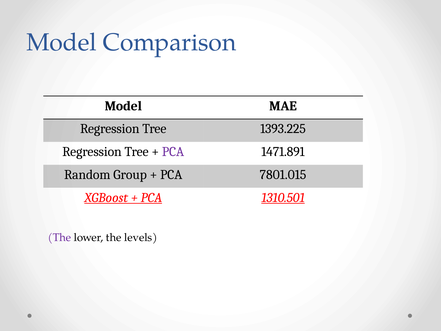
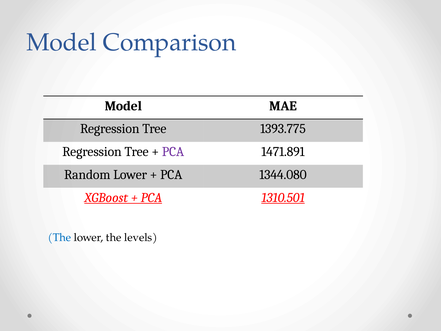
1393.225: 1393.225 -> 1393.775
Random Group: Group -> Lower
7801.015: 7801.015 -> 1344.080
The at (59, 237) colour: purple -> blue
